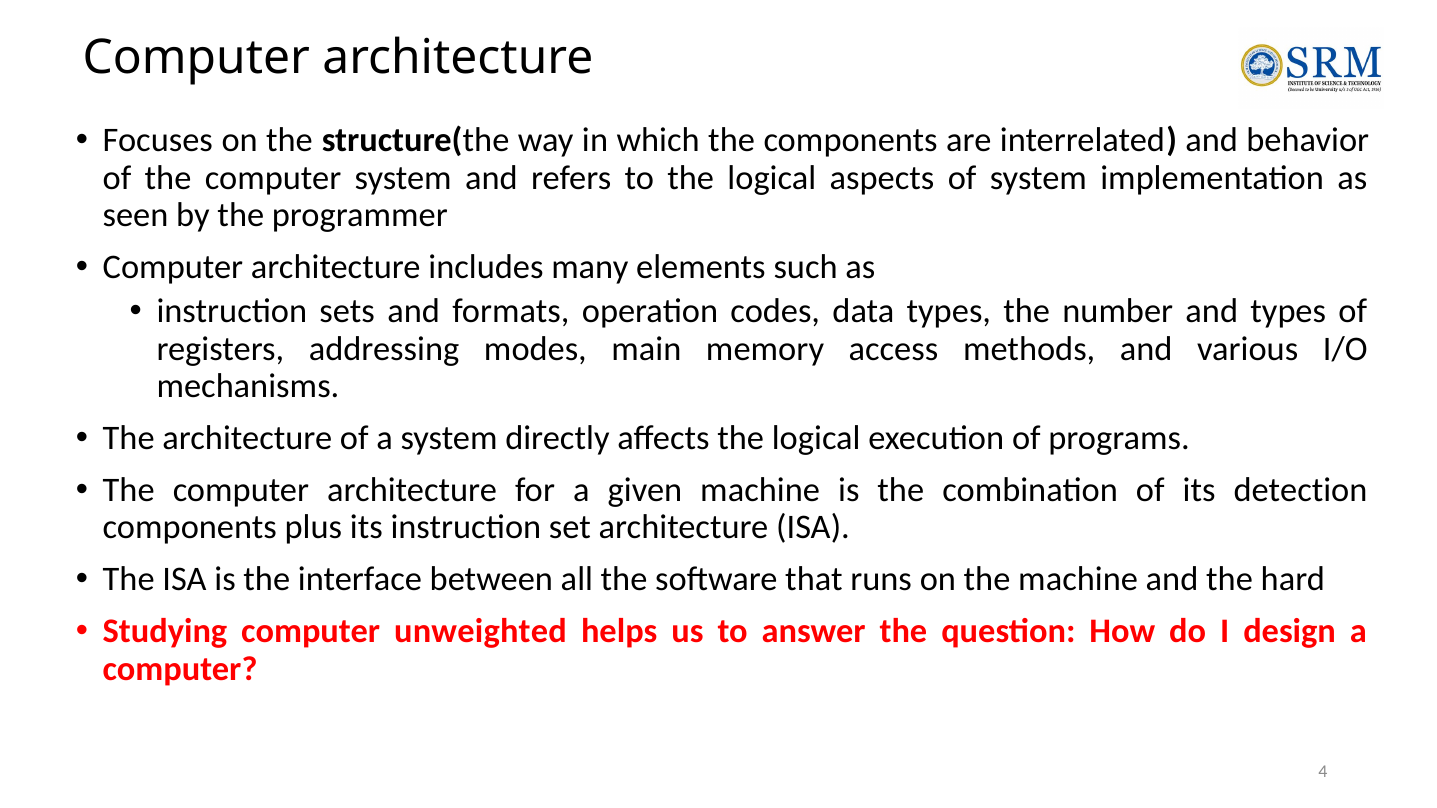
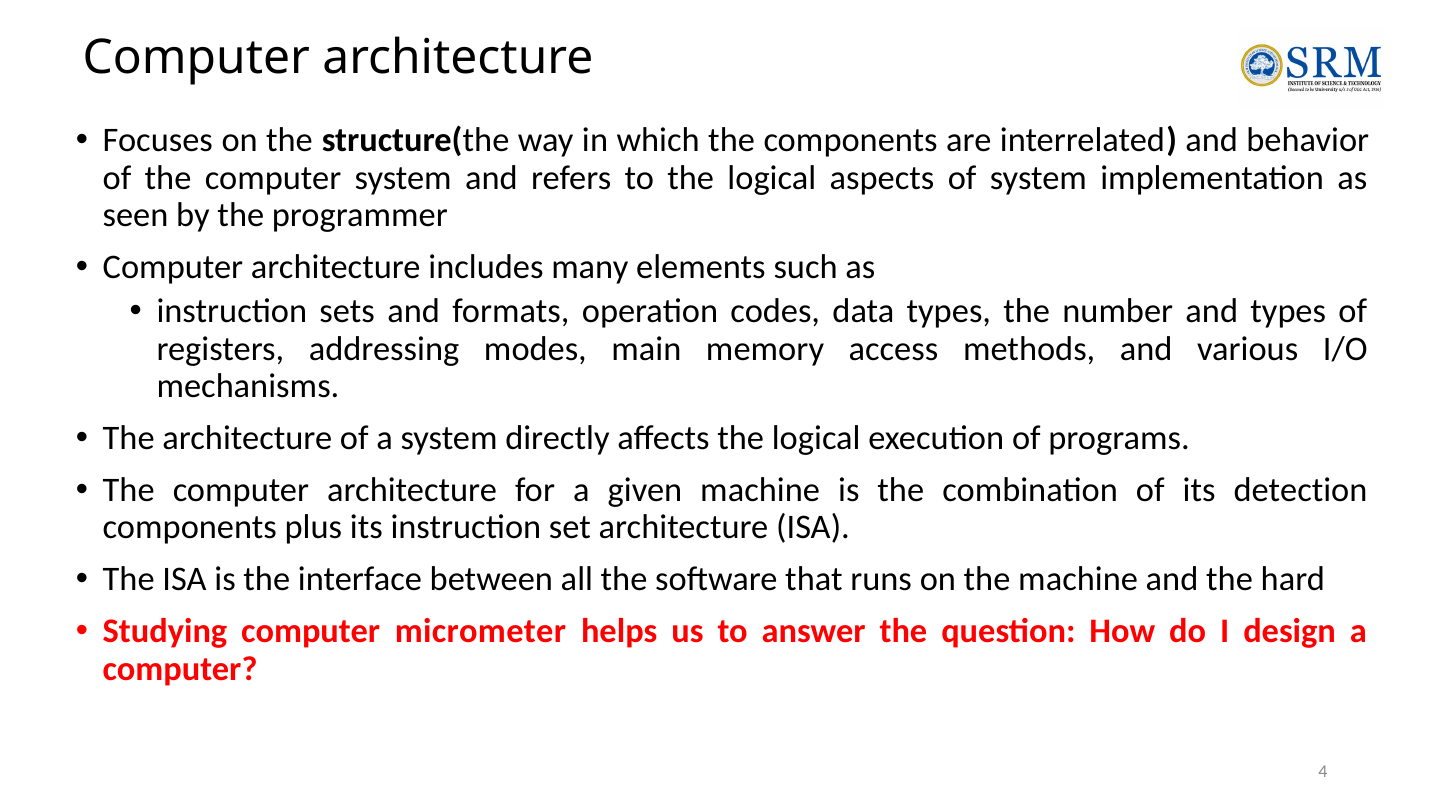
unweighted: unweighted -> micrometer
